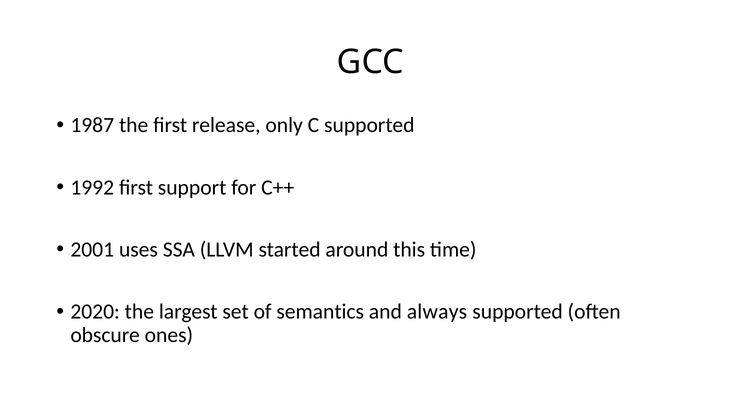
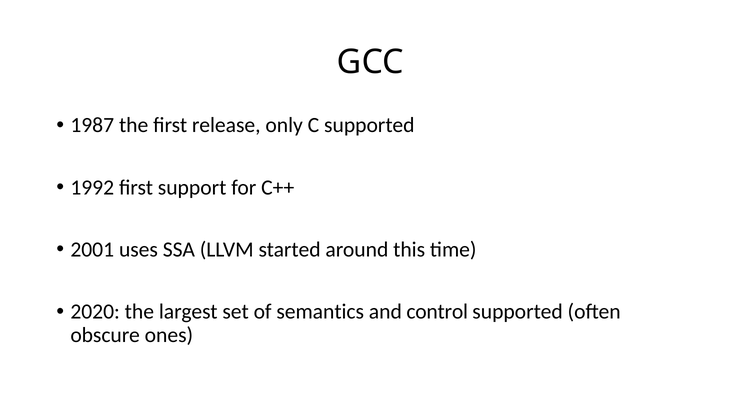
always: always -> control
